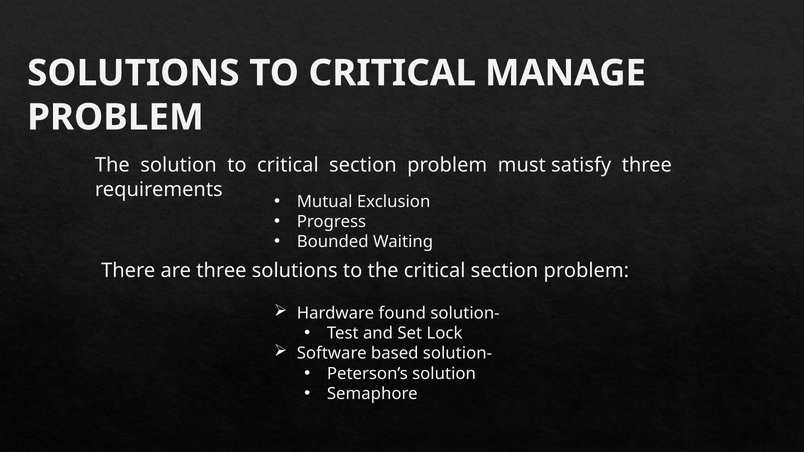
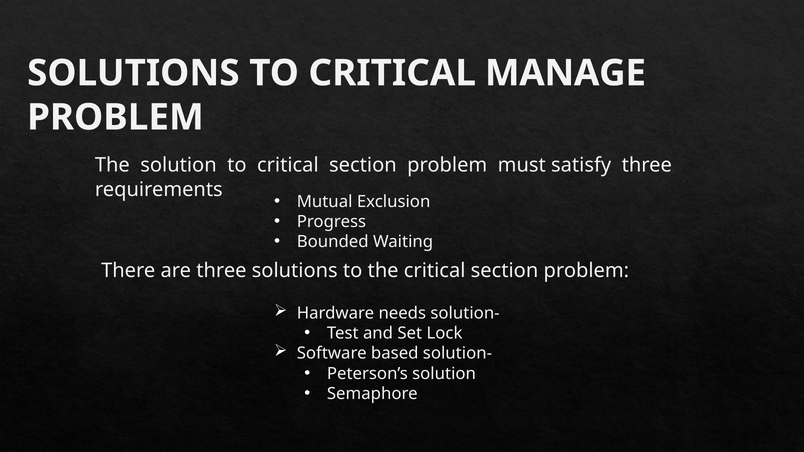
found: found -> needs
